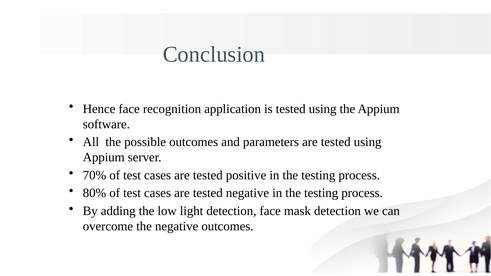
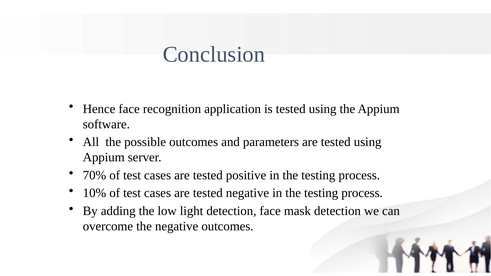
80%: 80% -> 10%
